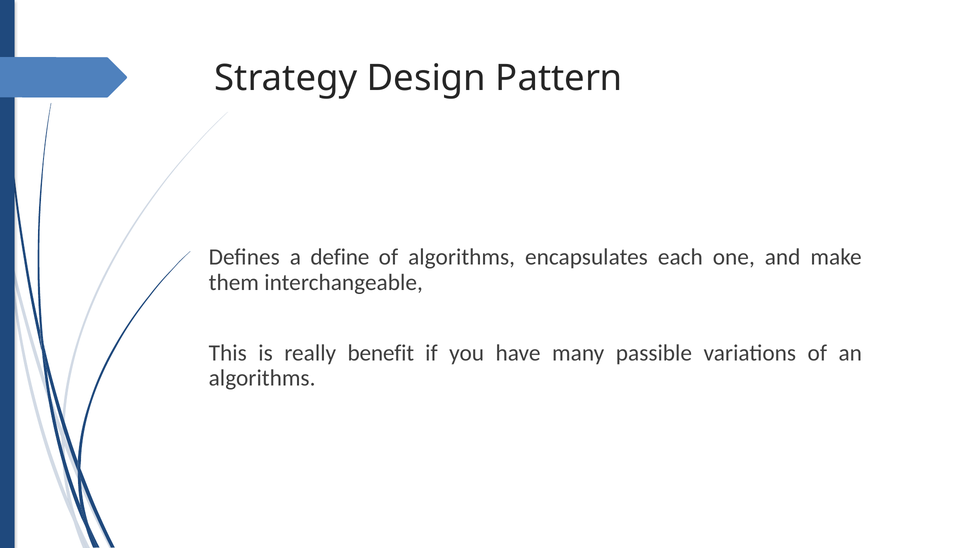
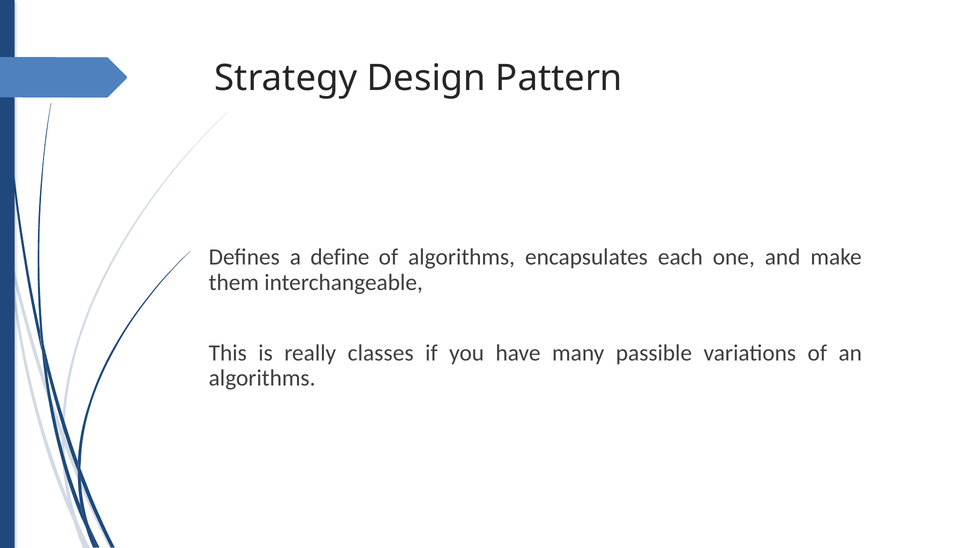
benefit: benefit -> classes
